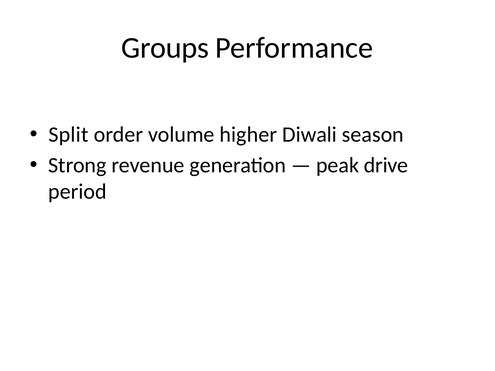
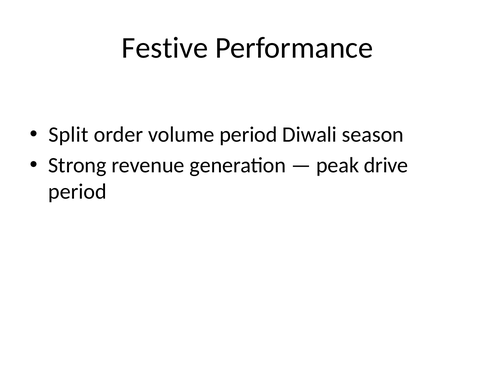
Groups: Groups -> Festive
volume higher: higher -> period
